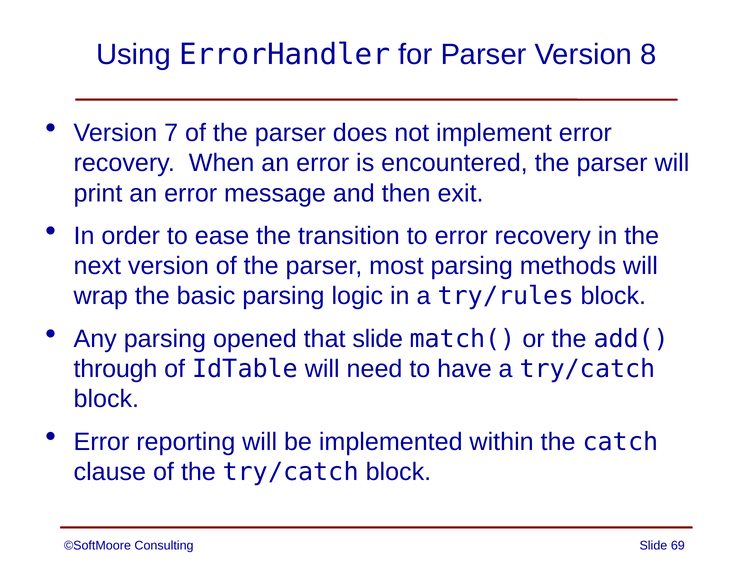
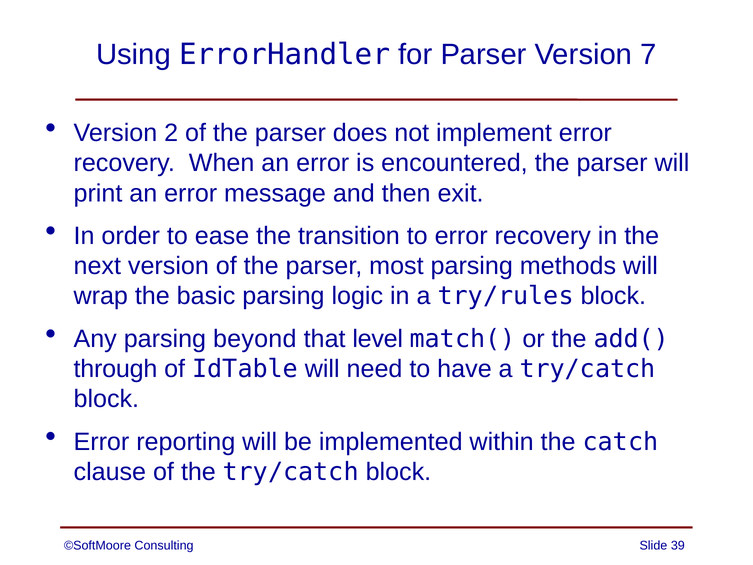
8: 8 -> 7
7: 7 -> 2
opened: opened -> beyond
that slide: slide -> level
69: 69 -> 39
